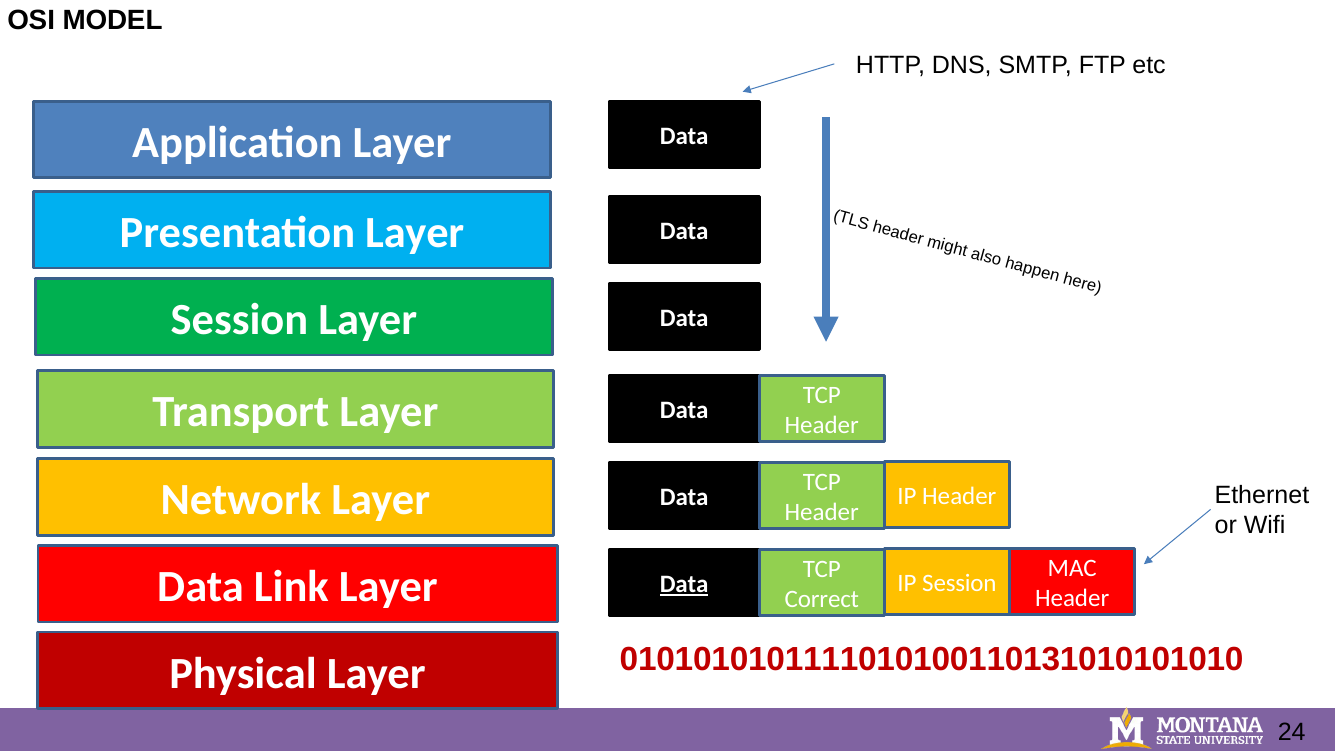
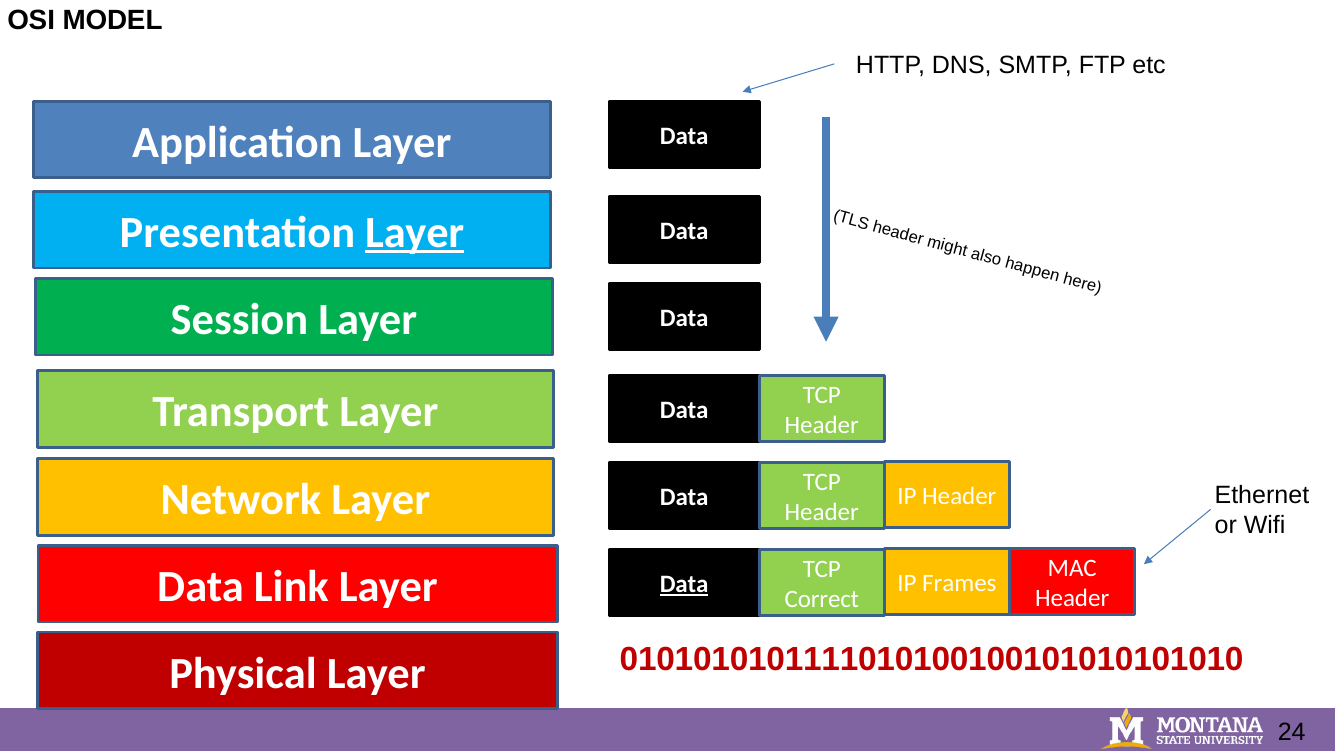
Layer at (415, 233) underline: none -> present
IP Session: Session -> Frames
0101010101111010100110131010101010: 0101010101111010100110131010101010 -> 0101010101111010100100101010101010
